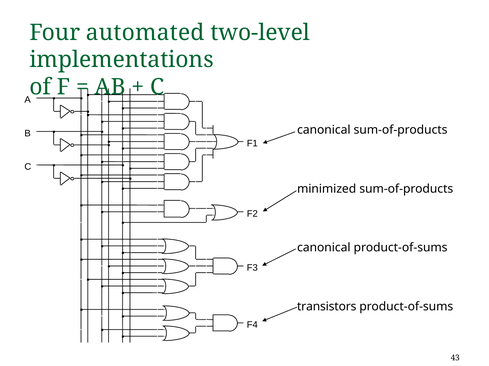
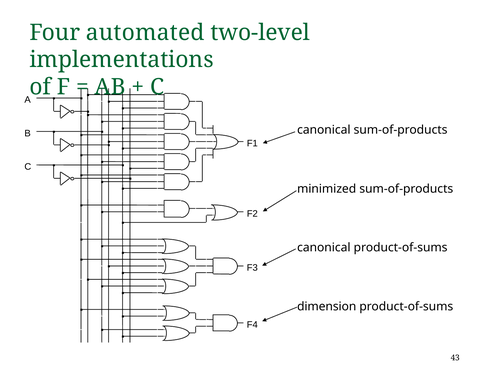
transistors: transistors -> dimension
